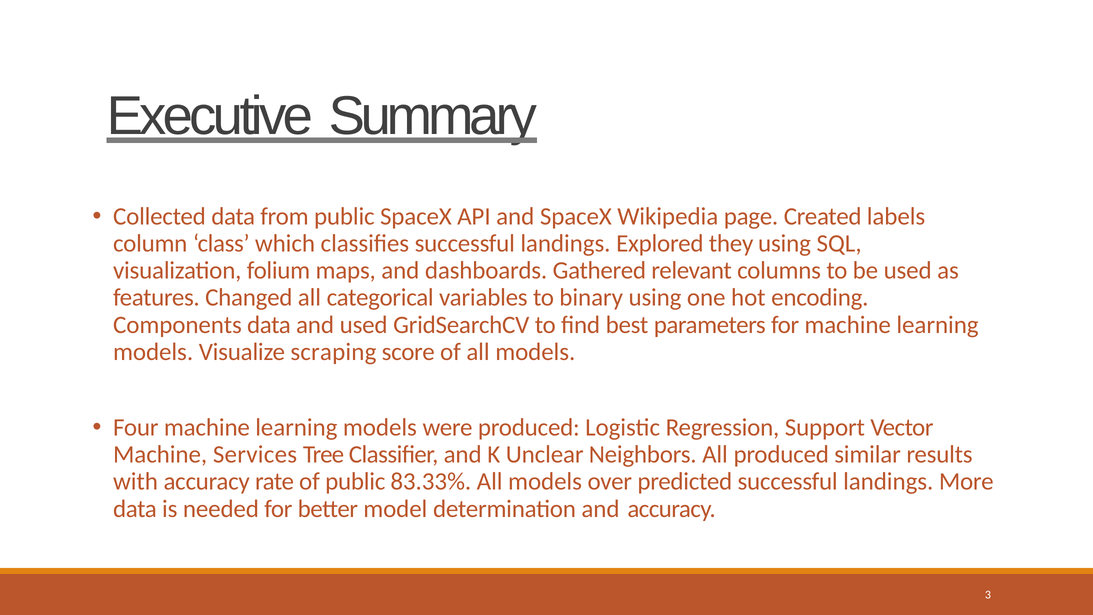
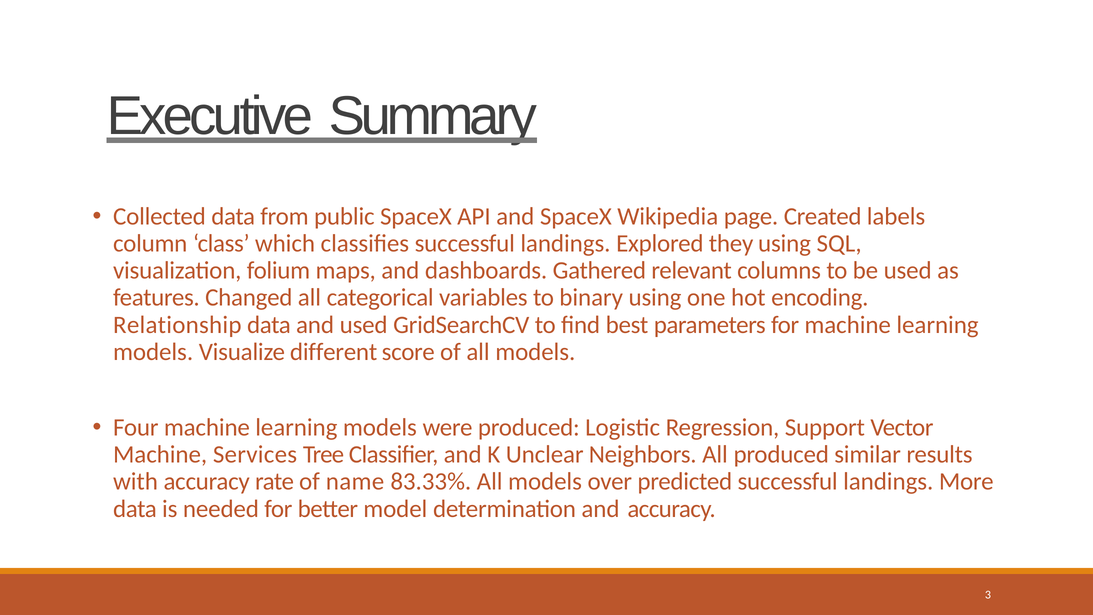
Components: Components -> Relationship
scraping: scraping -> different
of public: public -> name
